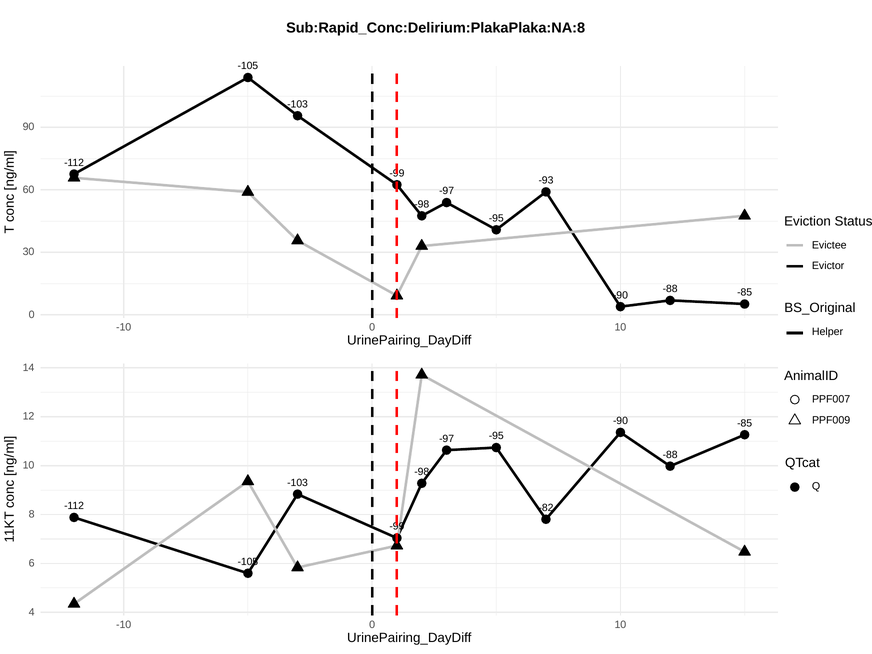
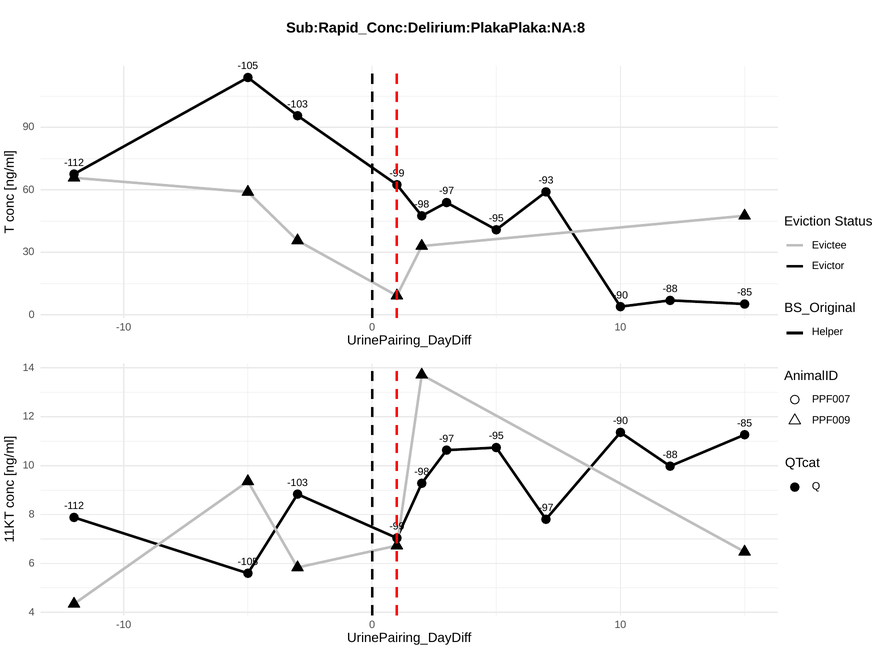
-82 at (546, 508): -82 -> -97
